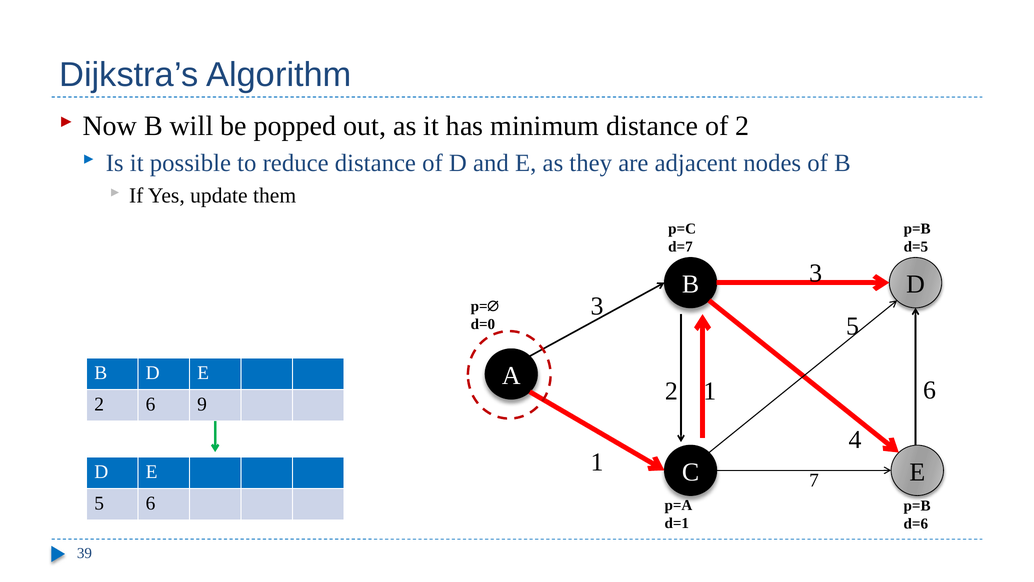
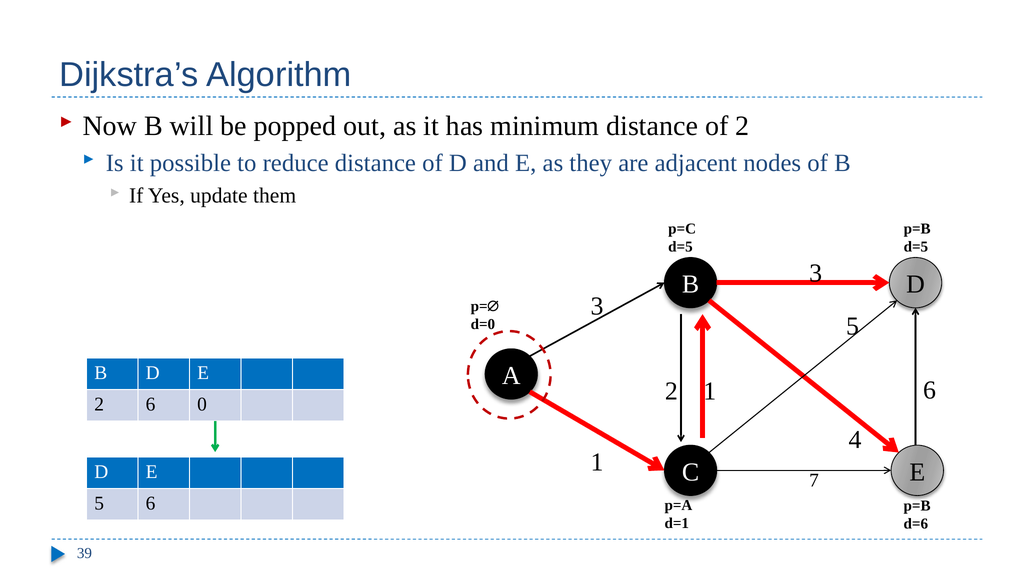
d=7 at (680, 247): d=7 -> d=5
9: 9 -> 0
